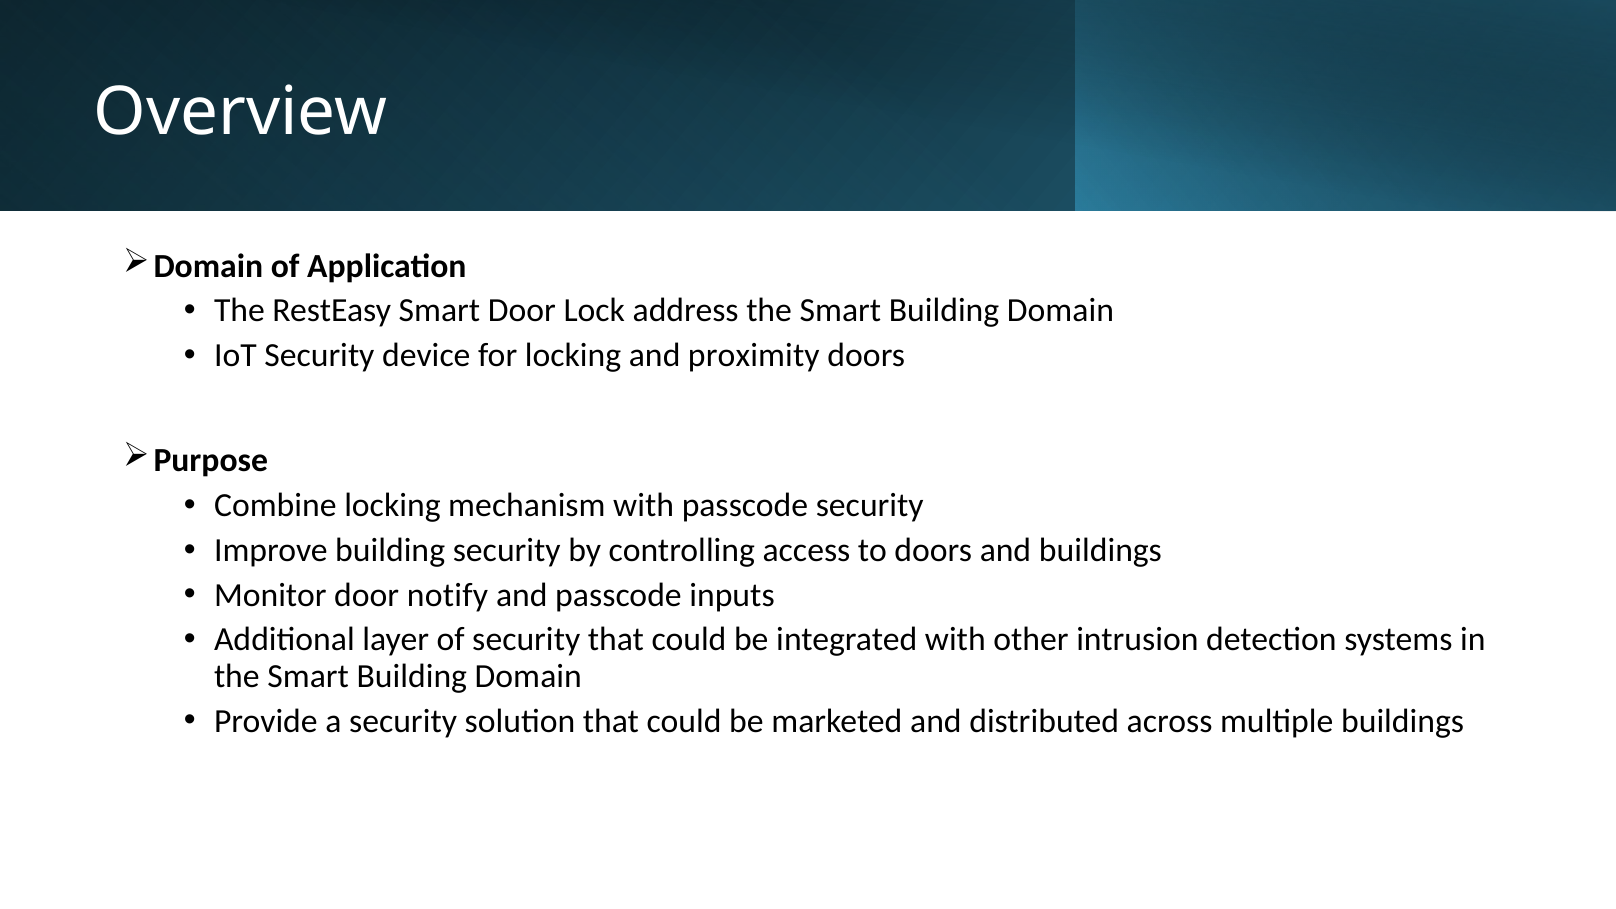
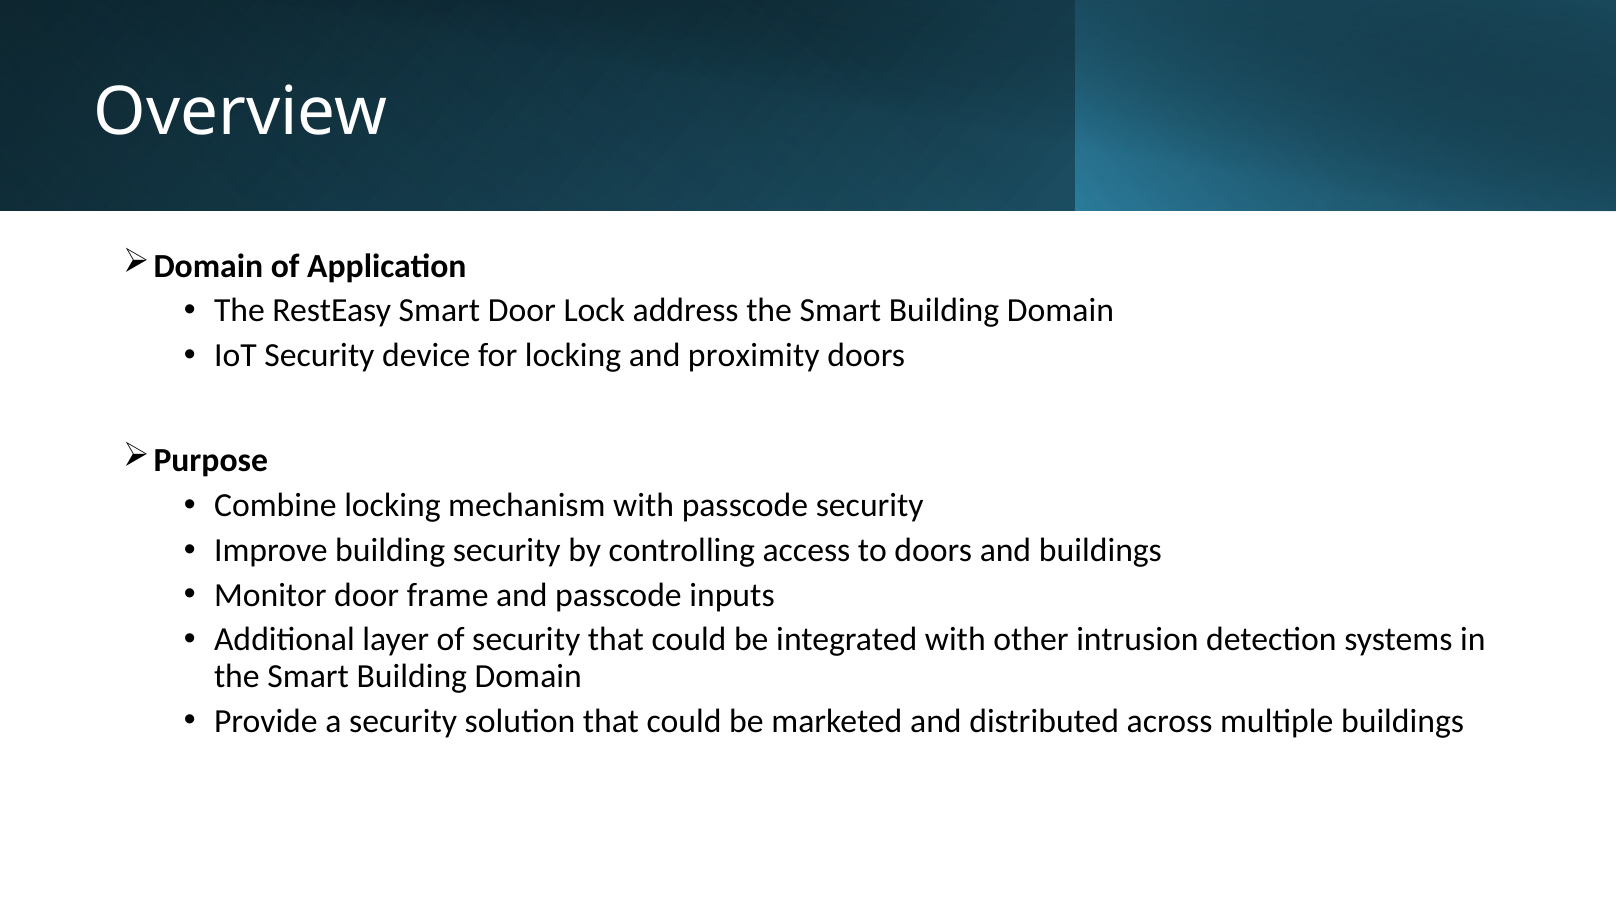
notify: notify -> frame
